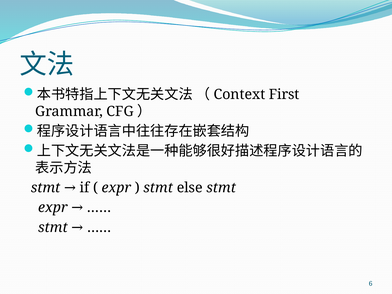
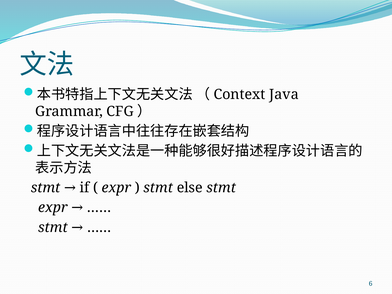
First: First -> Java
